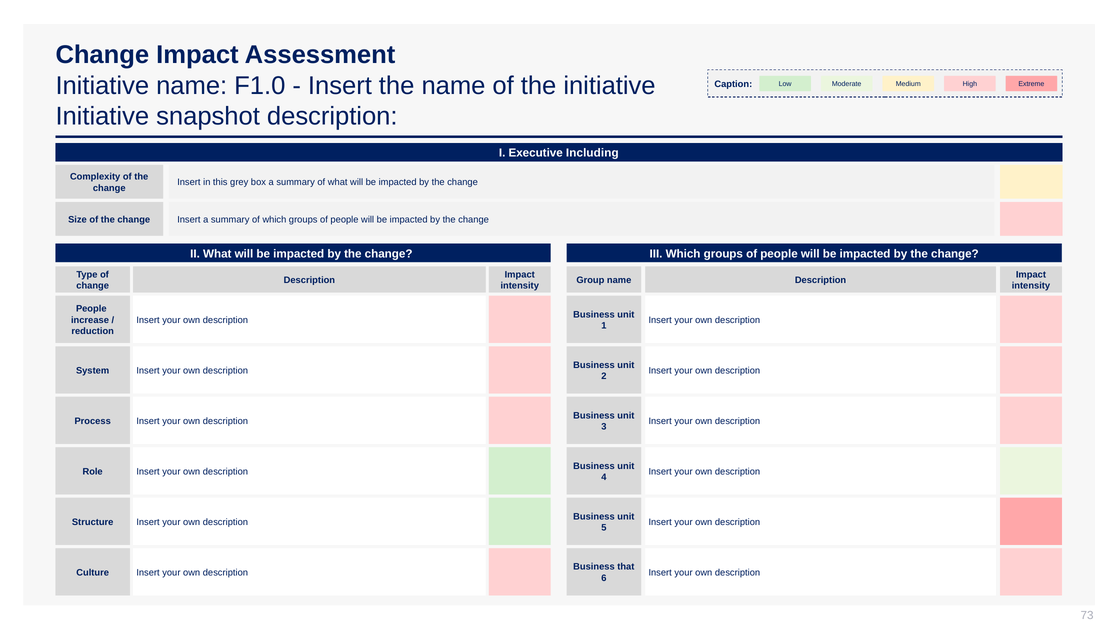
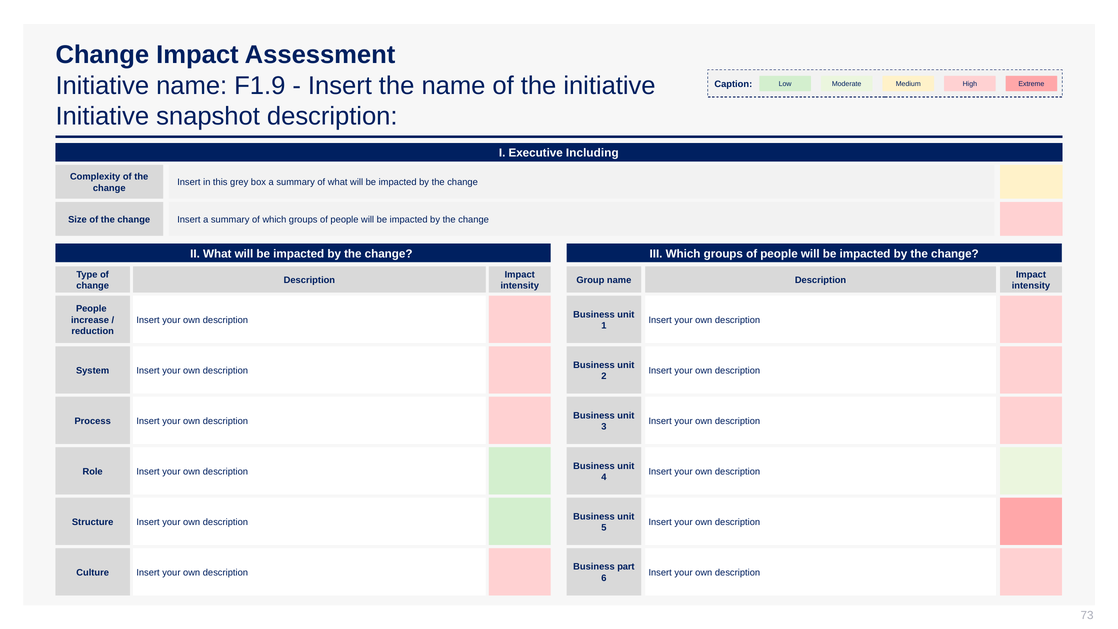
F1.0: F1.0 -> F1.9
that: that -> part
